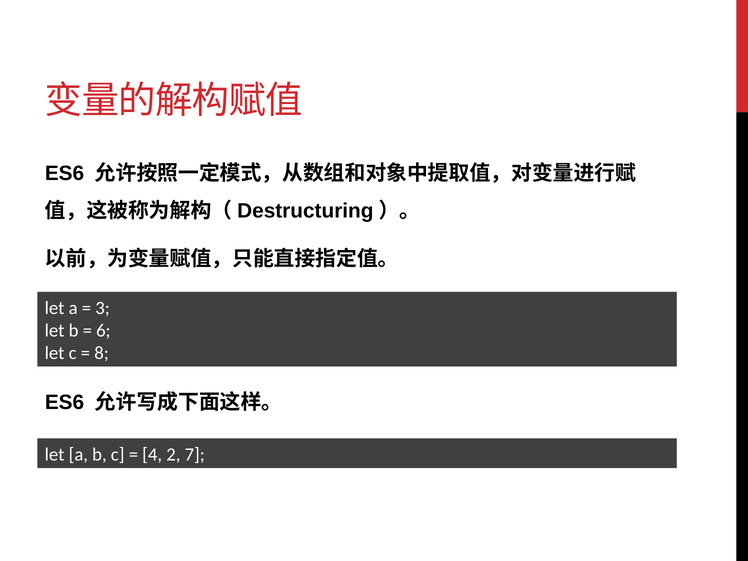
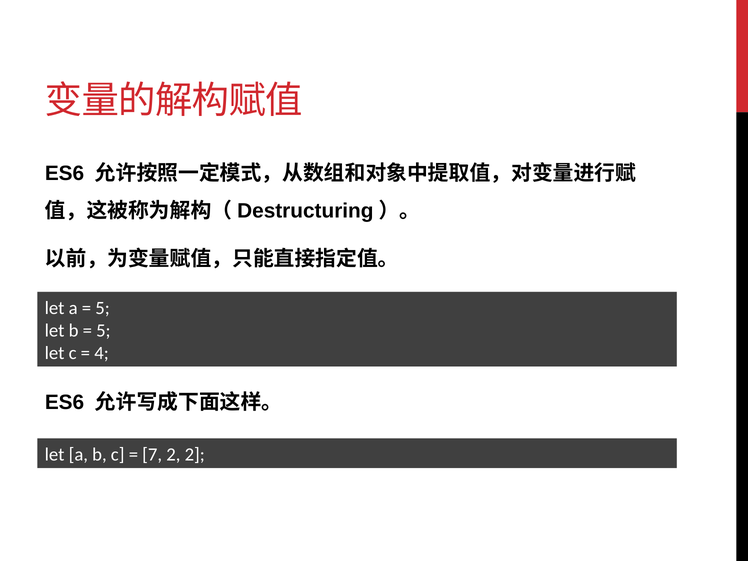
3 at (103, 308): 3 -> 5
6 at (103, 330): 6 -> 5
8: 8 -> 4
4: 4 -> 7
2 7: 7 -> 2
